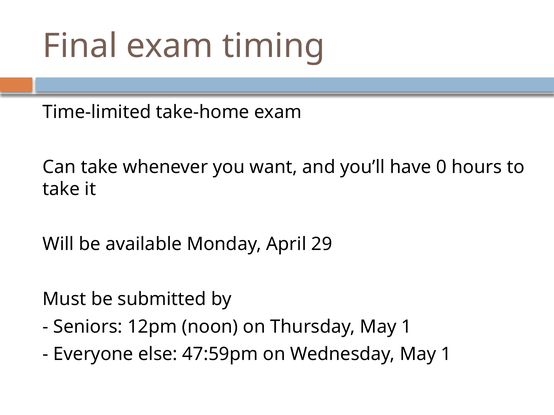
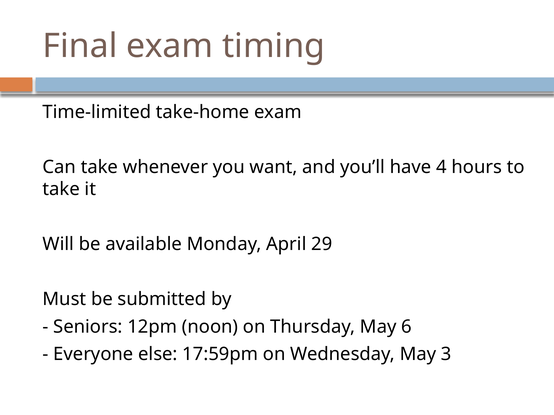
0: 0 -> 4
Thursday May 1: 1 -> 6
47:59pm: 47:59pm -> 17:59pm
Wednesday May 1: 1 -> 3
